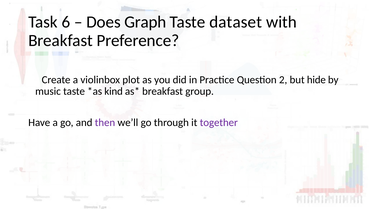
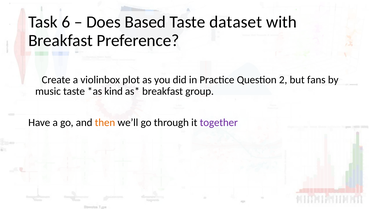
Graph: Graph -> Based
hide: hide -> fans
then colour: purple -> orange
